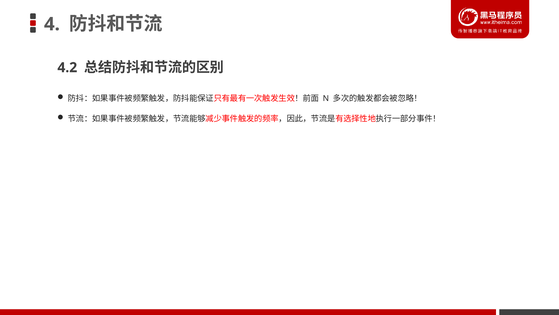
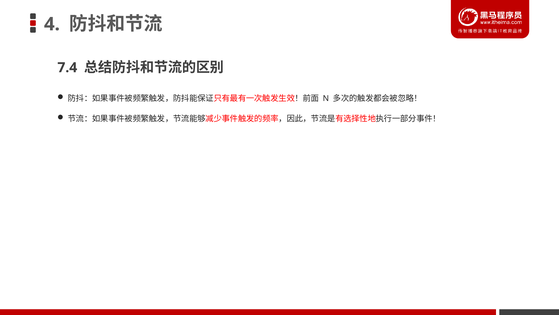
4.2: 4.2 -> 7.4
